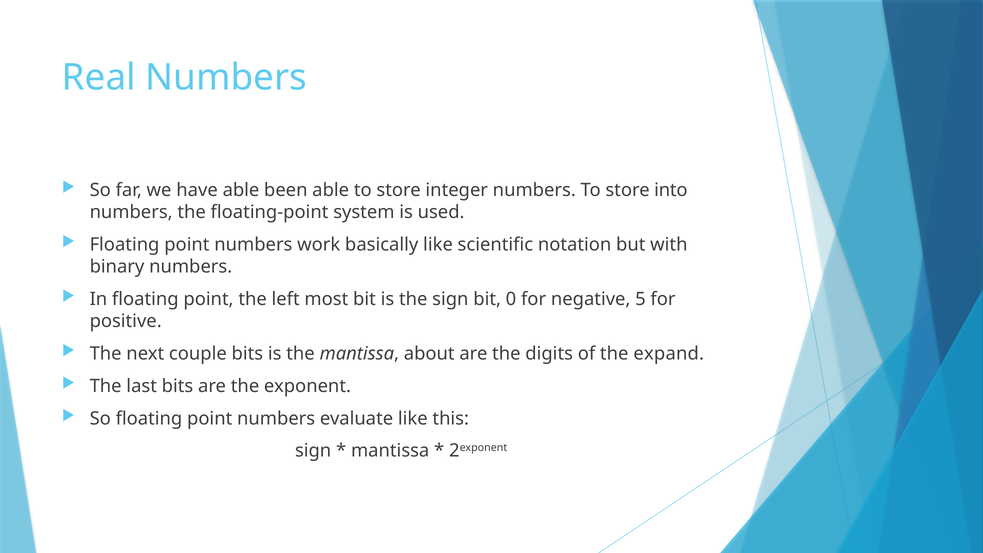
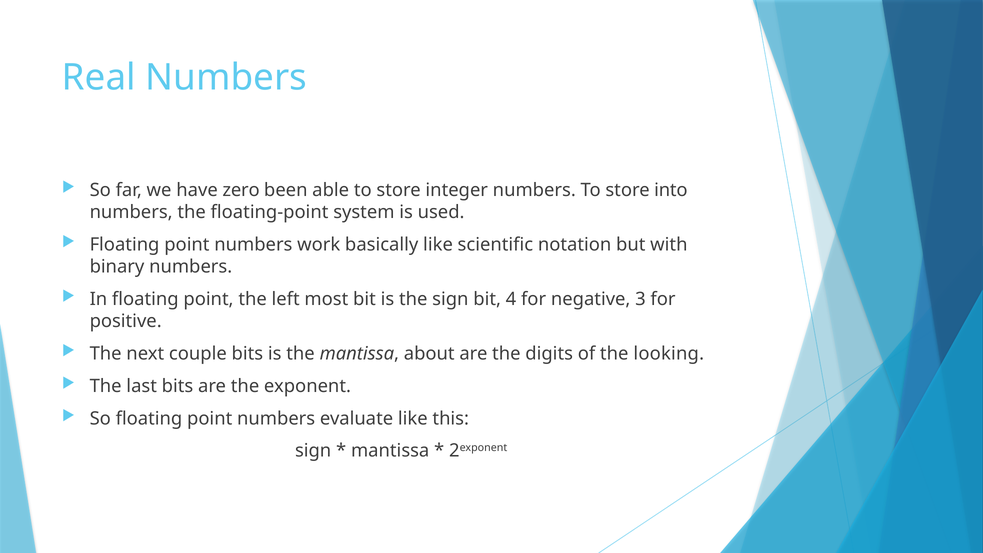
have able: able -> zero
0: 0 -> 4
5: 5 -> 3
expand: expand -> looking
